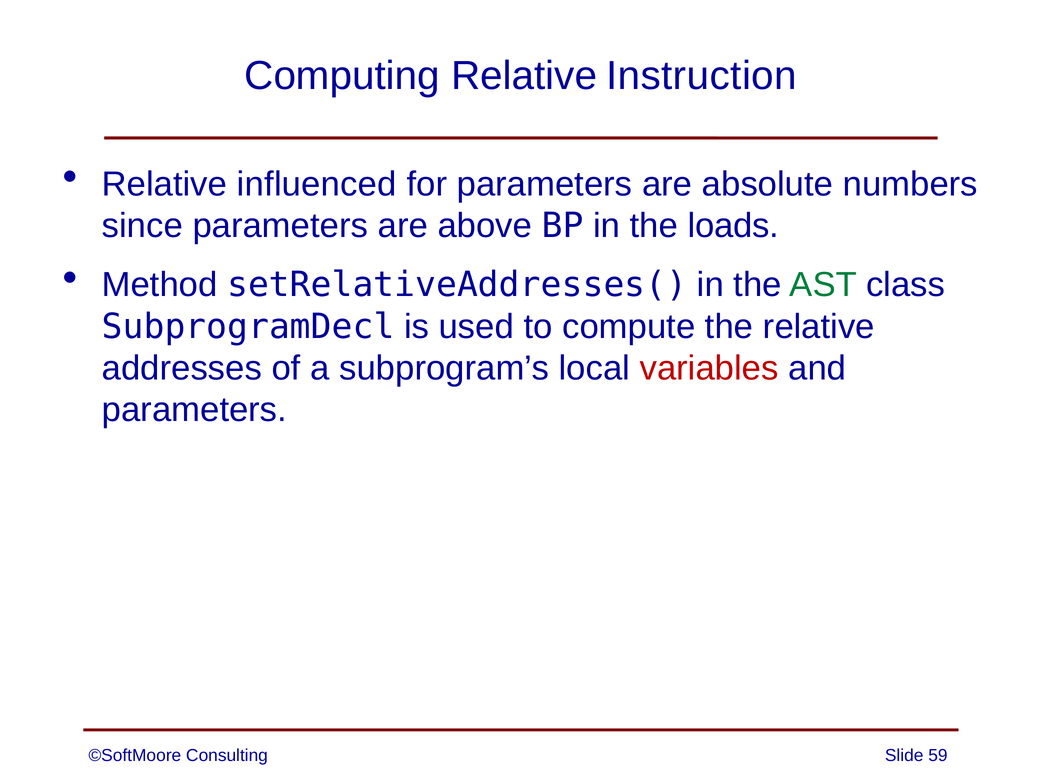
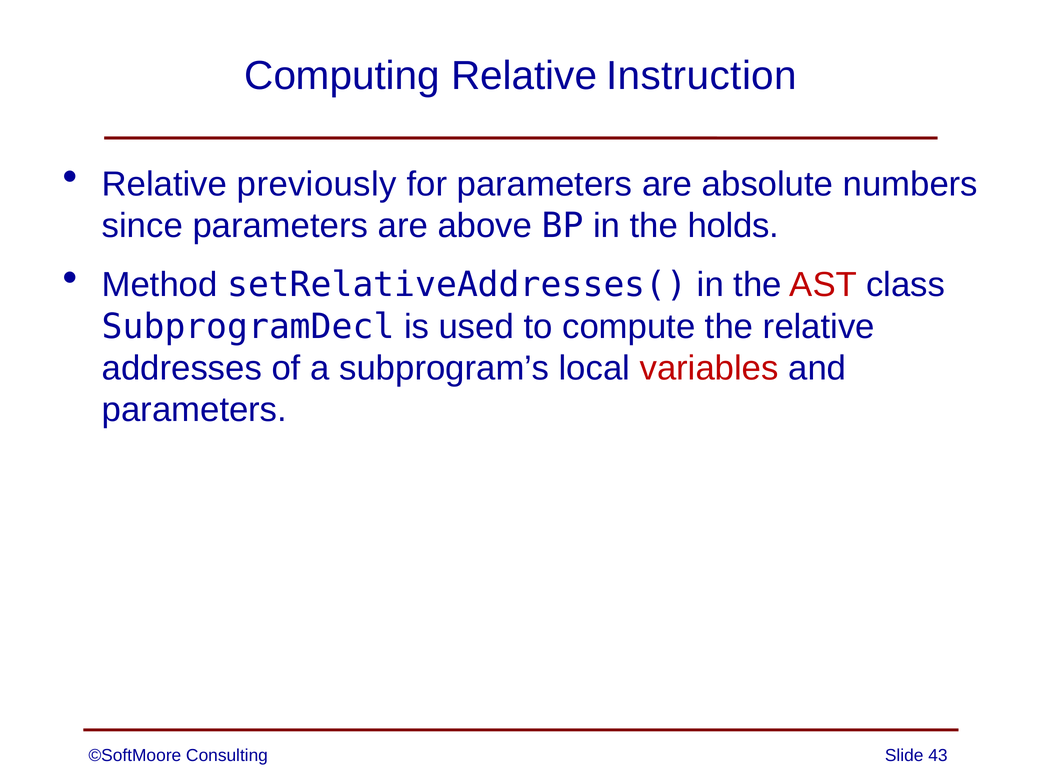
influenced: influenced -> previously
loads: loads -> holds
AST colour: green -> red
59: 59 -> 43
